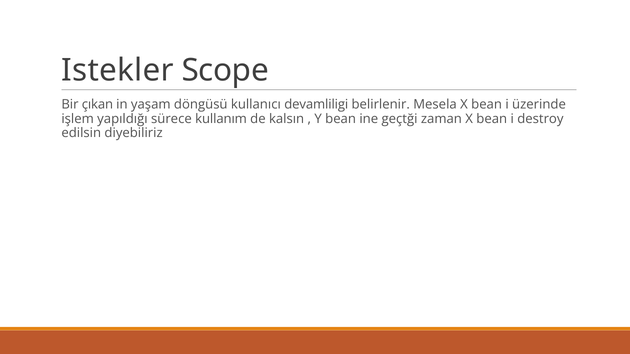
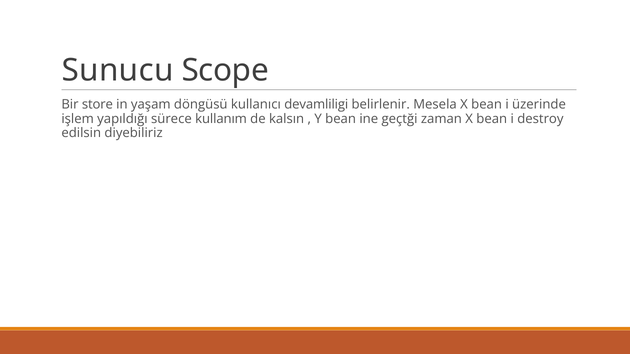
Istekler: Istekler -> Sunucu
çıkan: çıkan -> store
